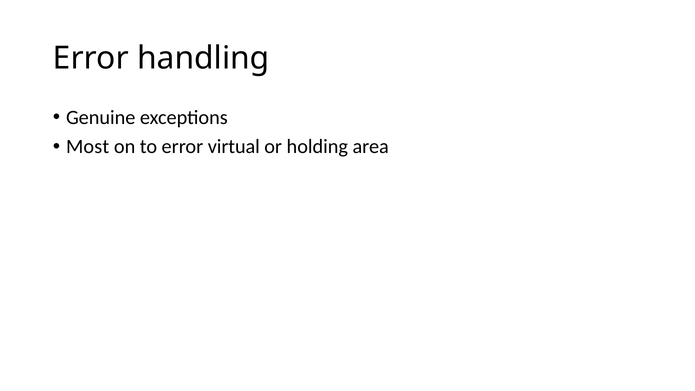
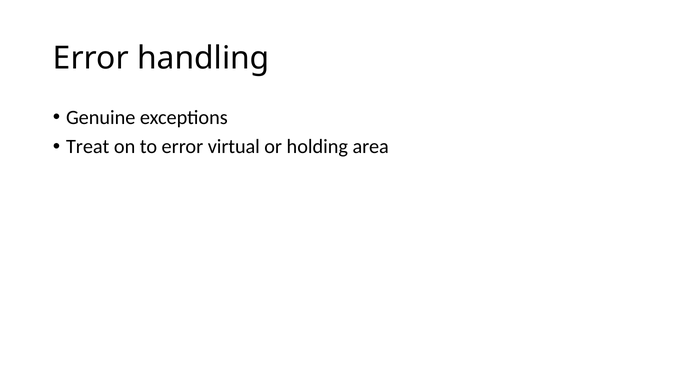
Most: Most -> Treat
